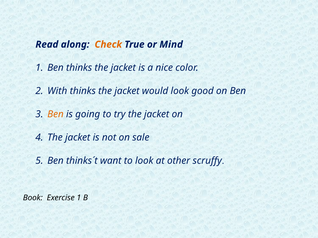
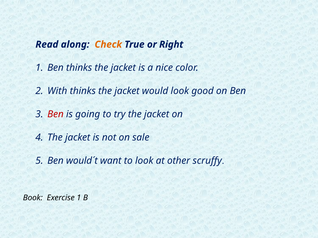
Mind: Mind -> Right
Ben at (55, 114) colour: orange -> red
thinks´t: thinks´t -> would´t
